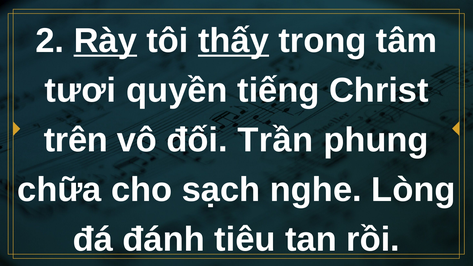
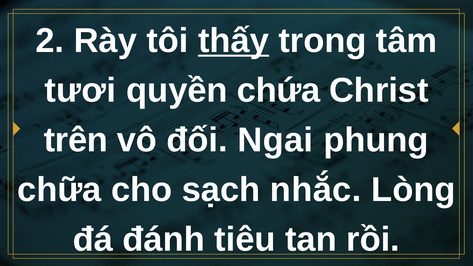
Rày underline: present -> none
tiếng: tiếng -> chứa
Trần: Trần -> Ngai
nghe: nghe -> nhắc
